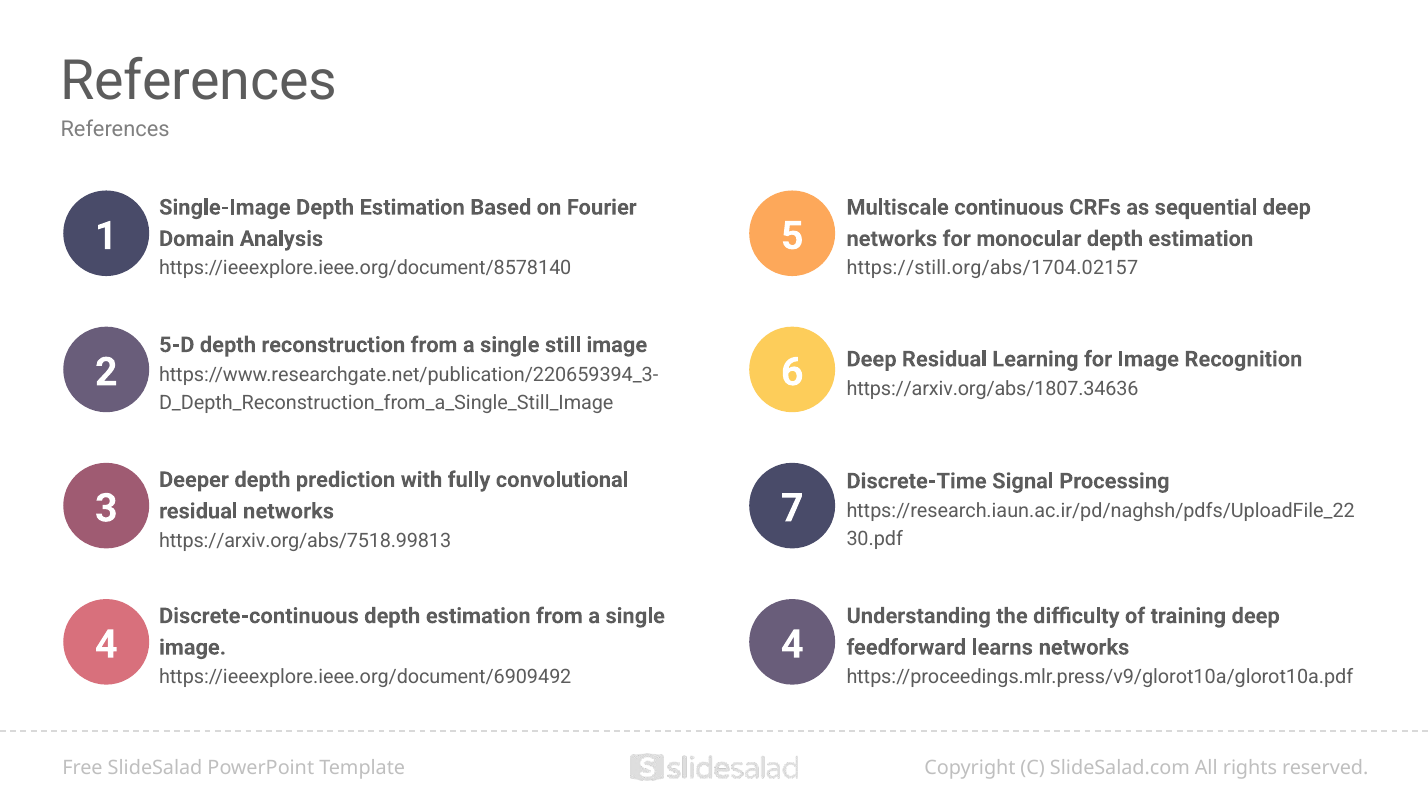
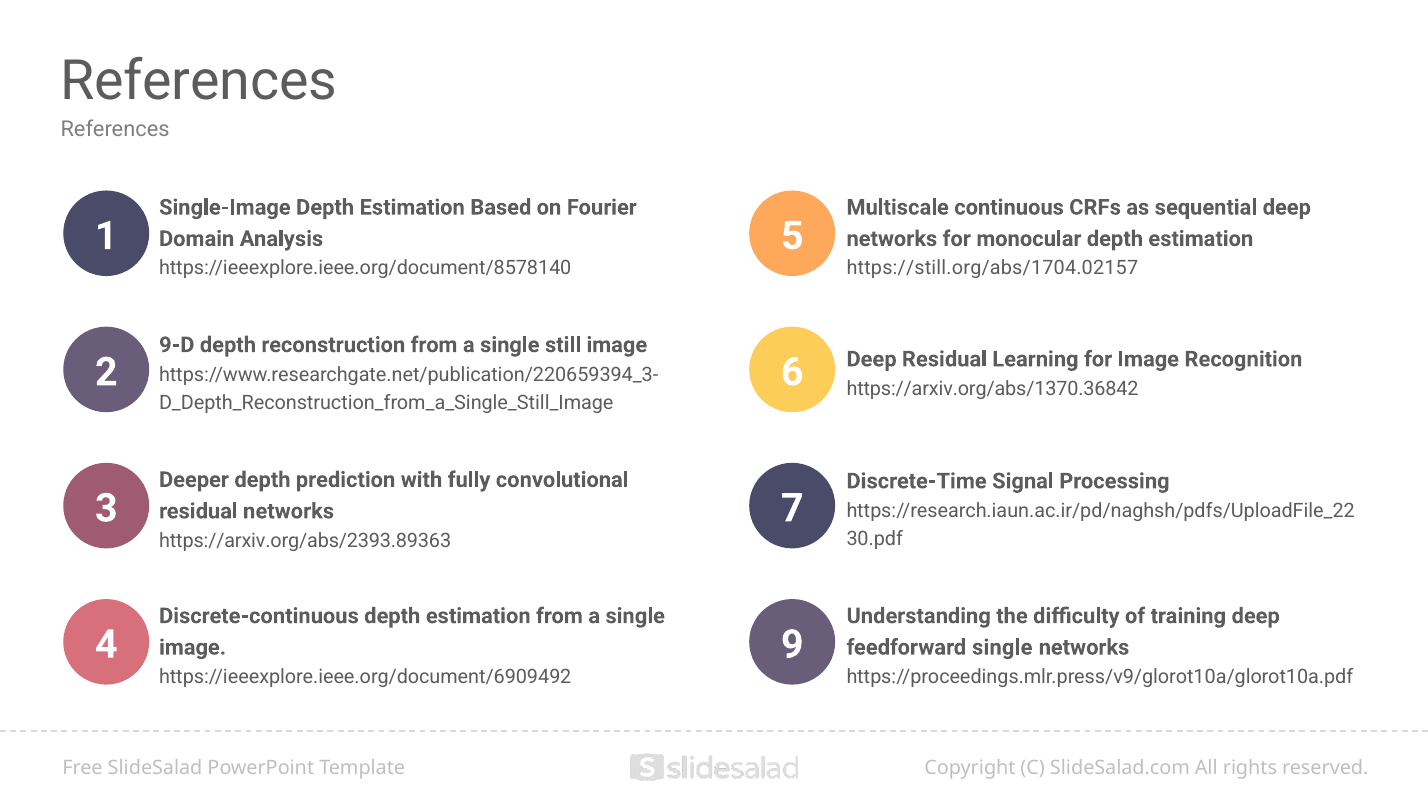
5-D: 5-D -> 9-D
https://arxiv.org/abs/1807.34636: https://arxiv.org/abs/1807.34636 -> https://arxiv.org/abs/1370.36842
https://arxiv.org/abs/7518.99813: https://arxiv.org/abs/7518.99813 -> https://arxiv.org/abs/2393.89363
4 4: 4 -> 9
feedforward learns: learns -> single
